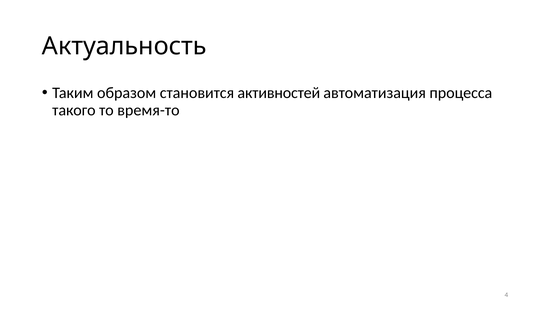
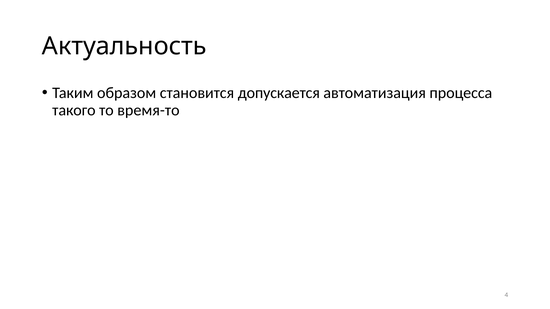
активностей: активностей -> допускается
